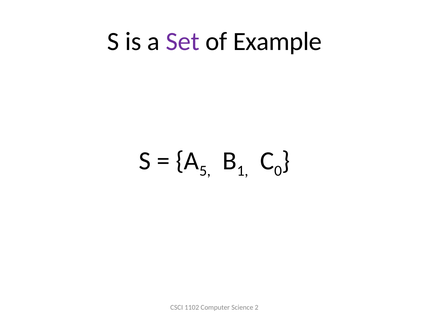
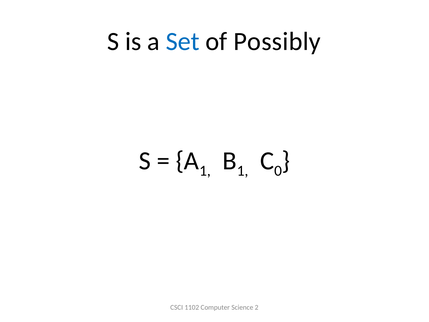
Set colour: purple -> blue
Example: Example -> Possibly
A 5: 5 -> 1
